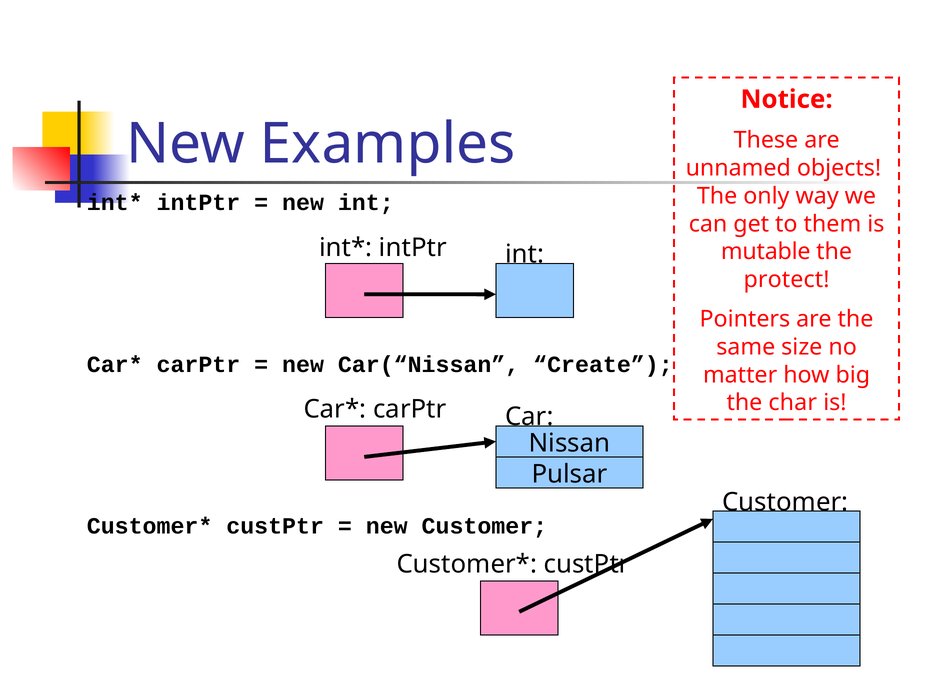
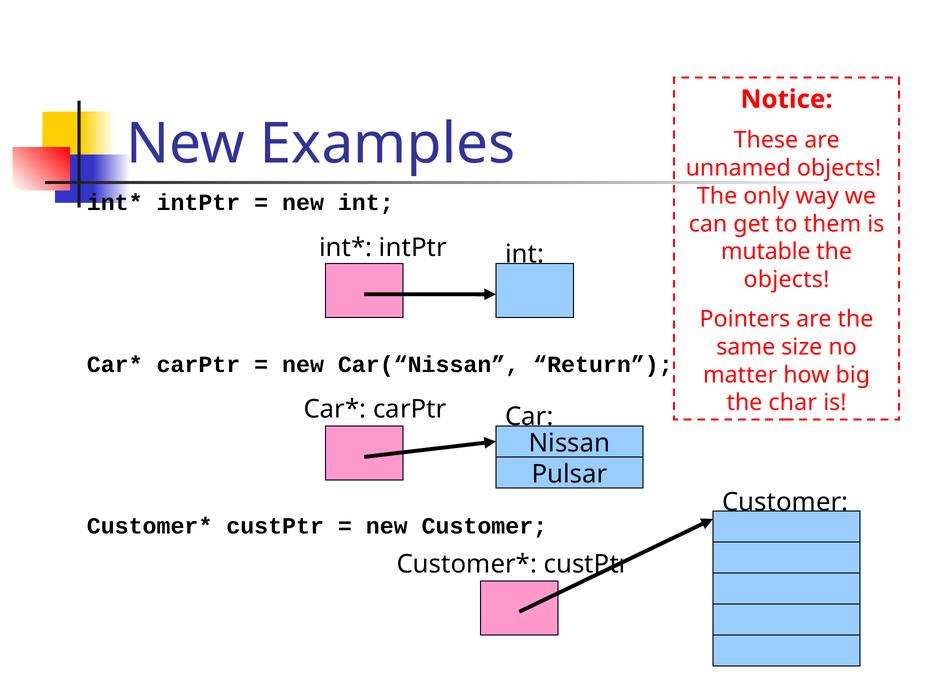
protect at (787, 280): protect -> objects
Create: Create -> Return
